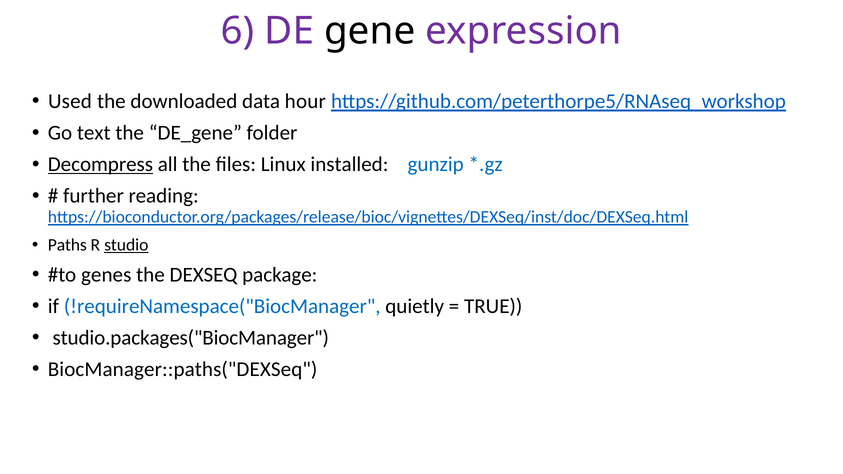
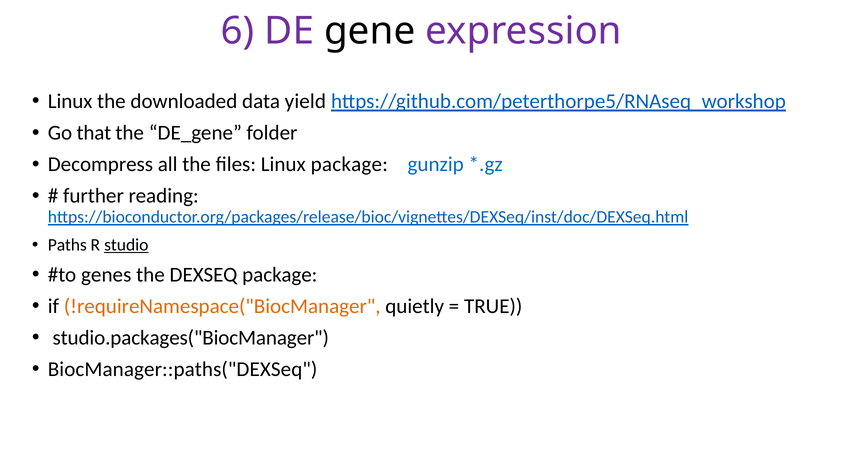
Used at (70, 101): Used -> Linux
hour: hour -> yield
text: text -> that
Decompress underline: present -> none
Linux installed: installed -> package
!requireNamespace("BiocManager colour: blue -> orange
